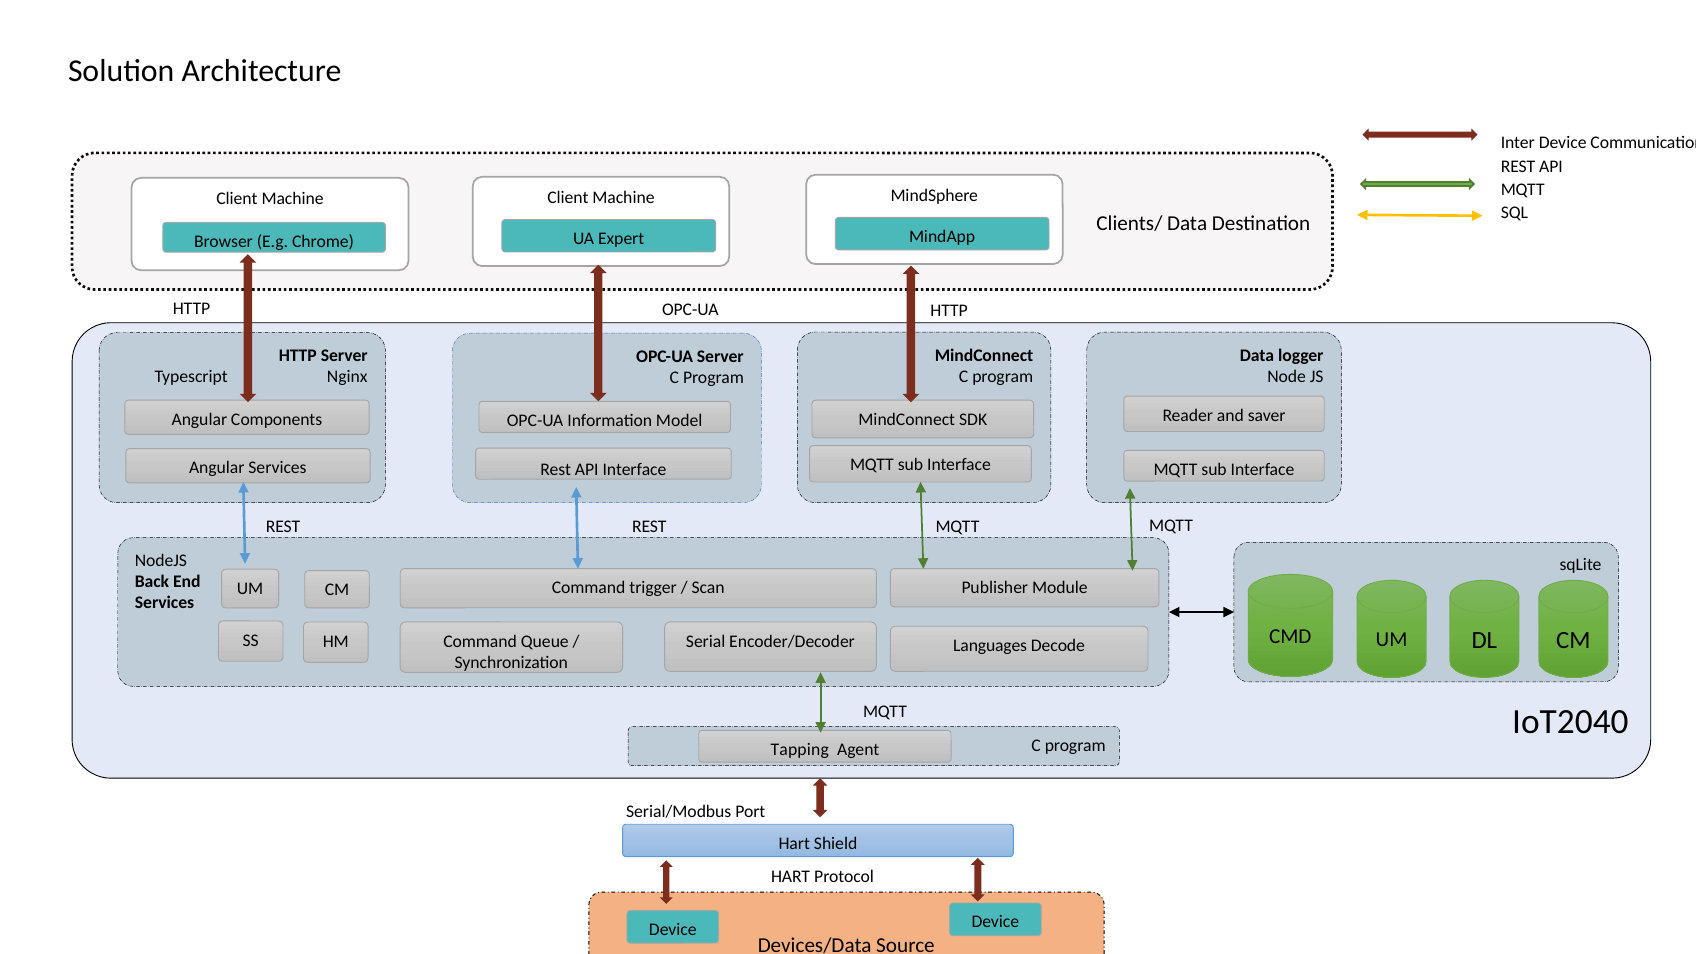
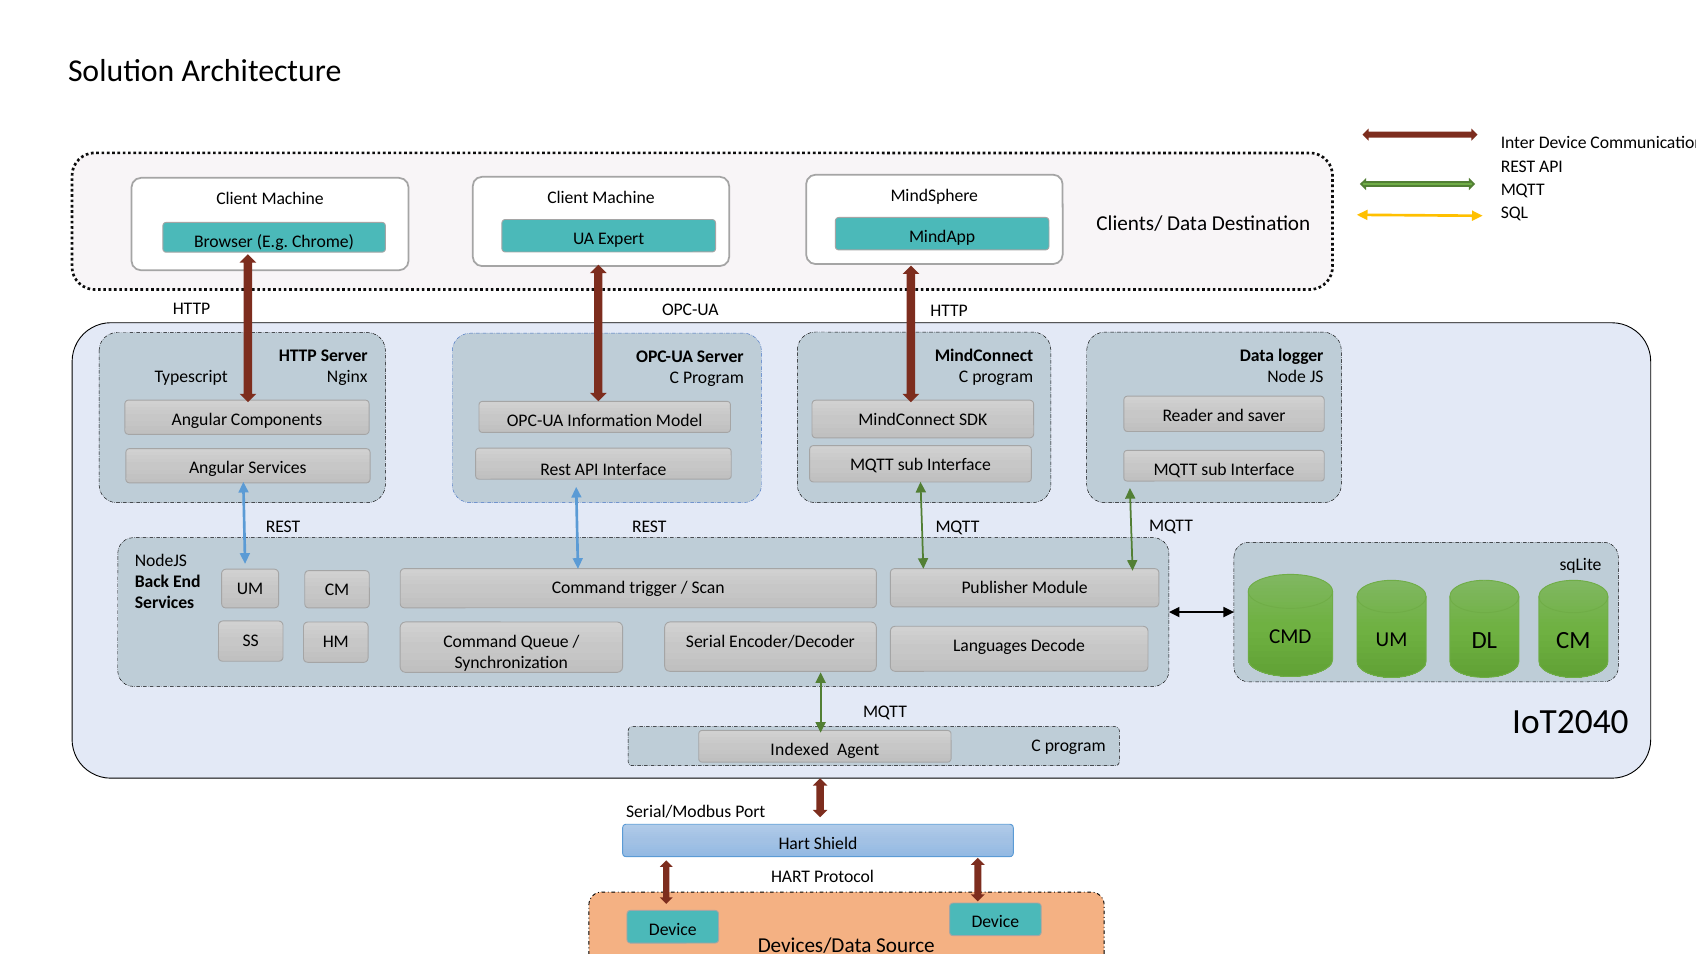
Tapping: Tapping -> Indexed
